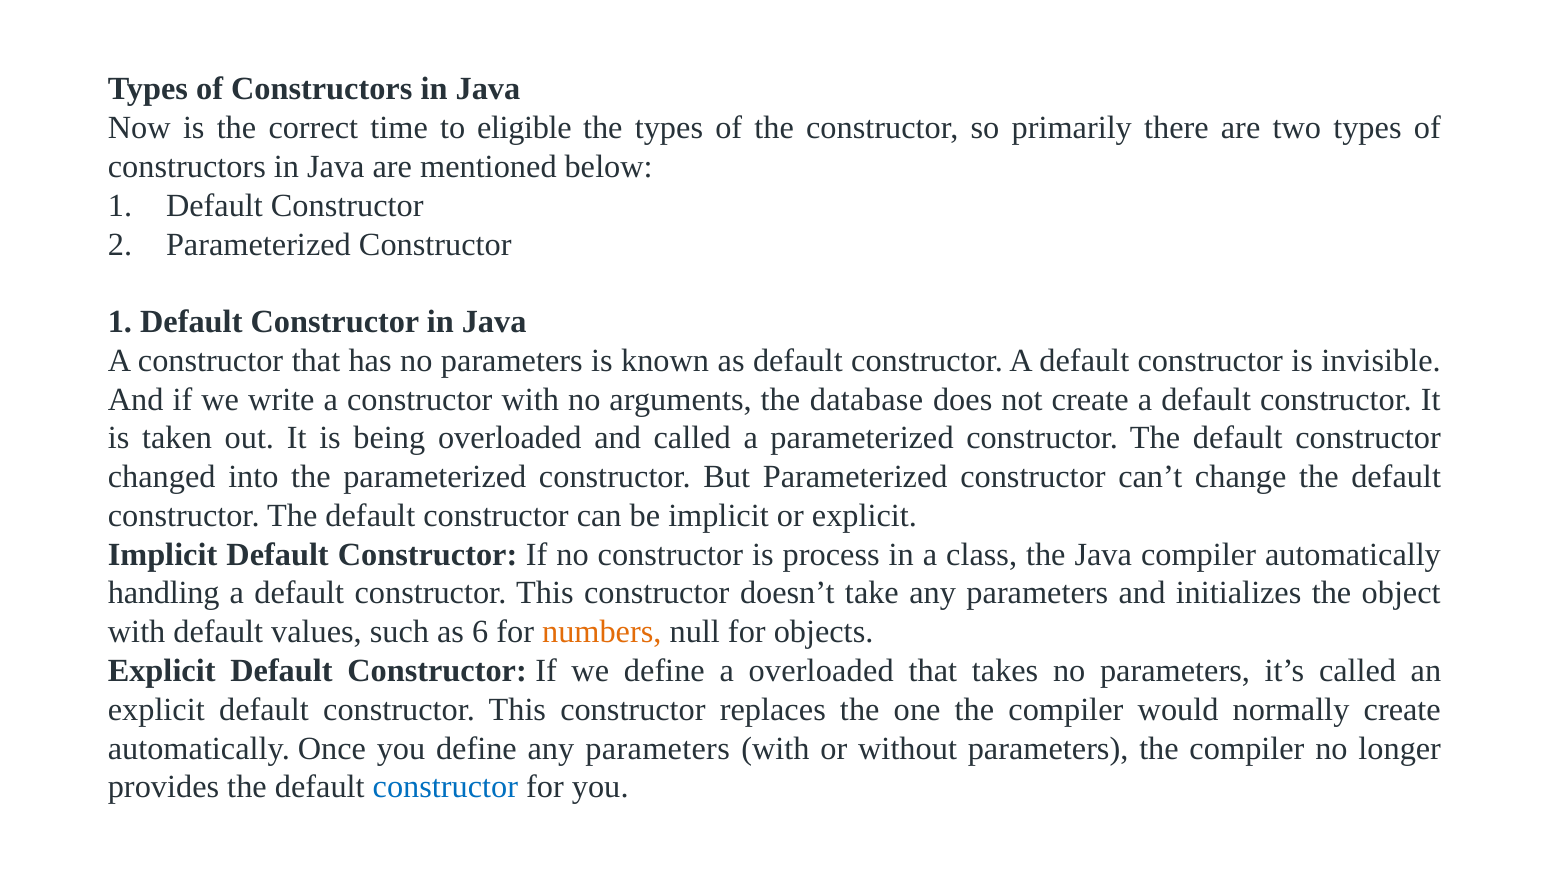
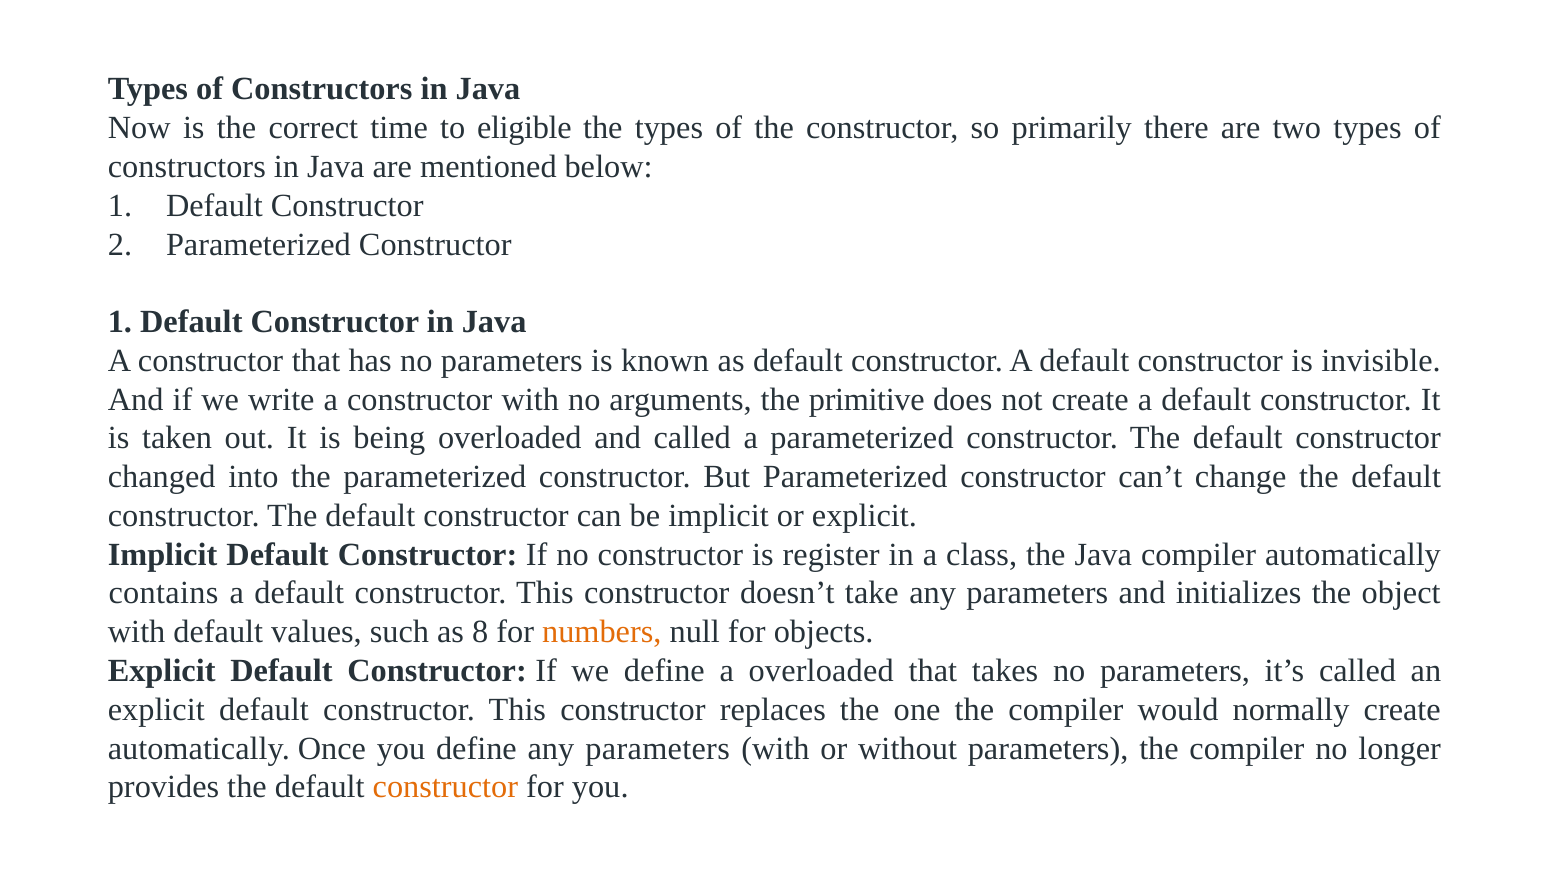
database: database -> primitive
process: process -> register
handling: handling -> contains
6: 6 -> 8
constructor at (445, 787) colour: blue -> orange
